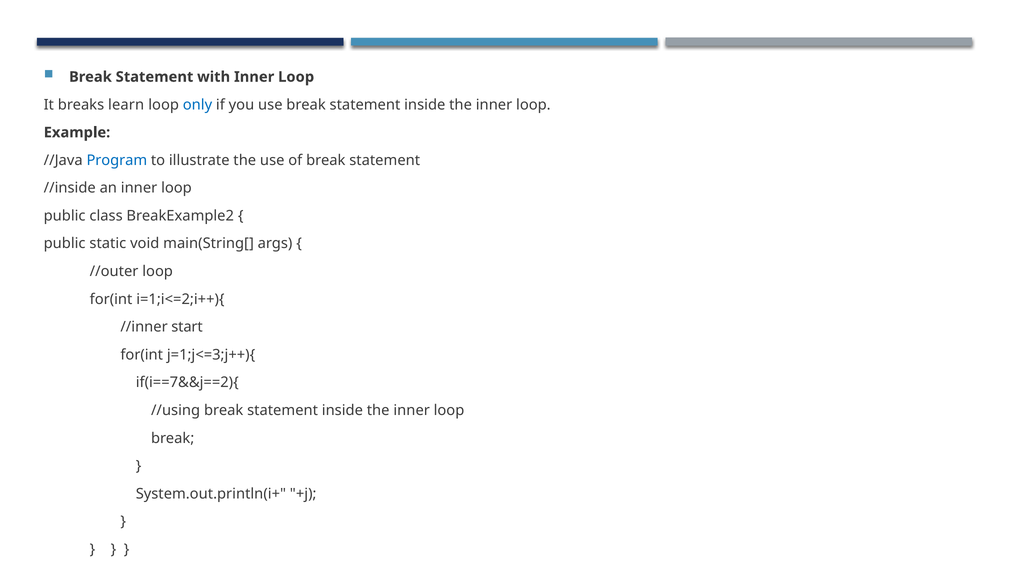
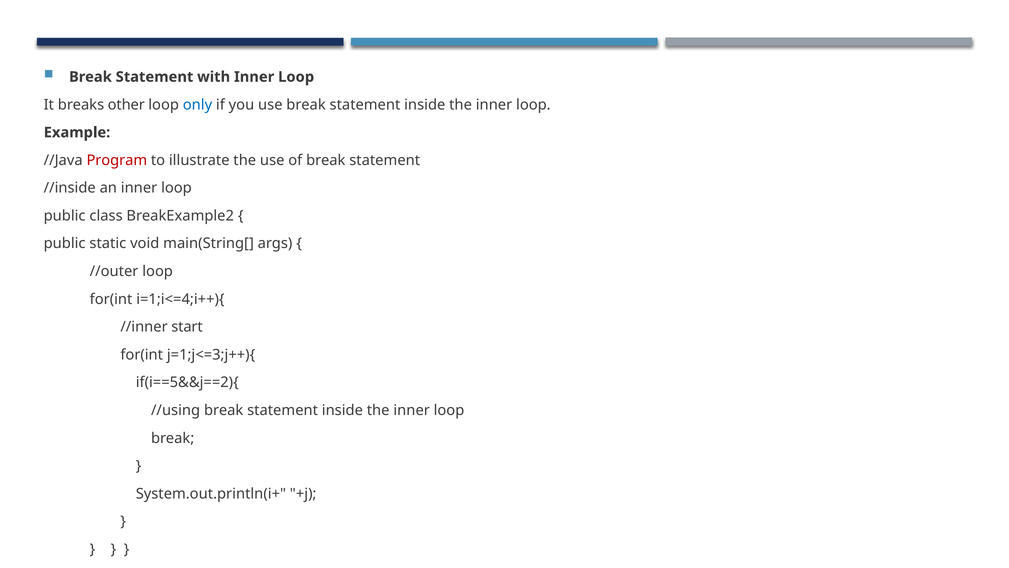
learn: learn -> other
Program colour: blue -> red
i=1;i<=2;i++){: i=1;i<=2;i++){ -> i=1;i<=4;i++){
if(i==7&&j==2){: if(i==7&&j==2){ -> if(i==5&&j==2){
